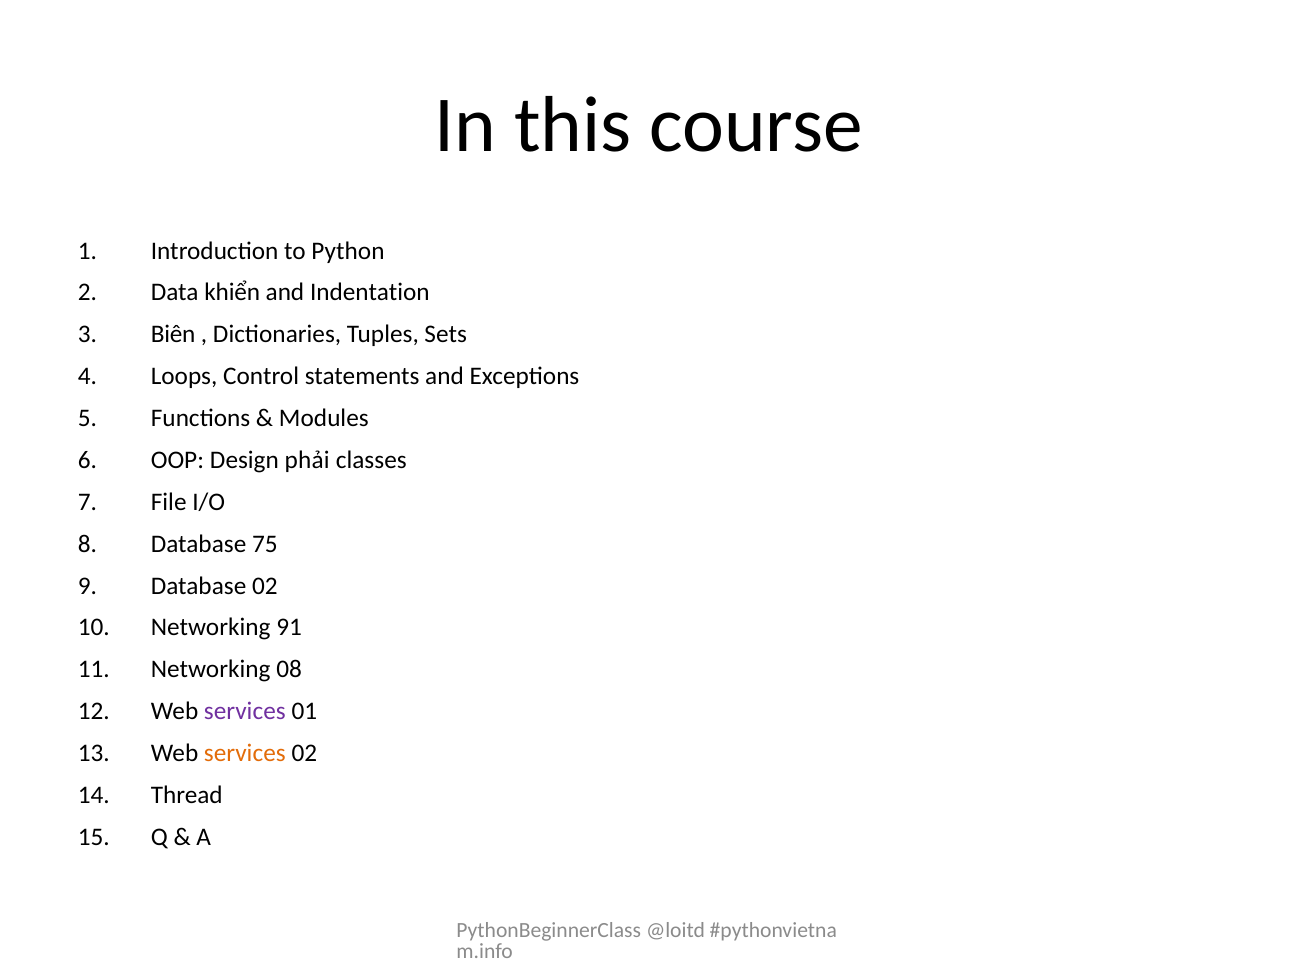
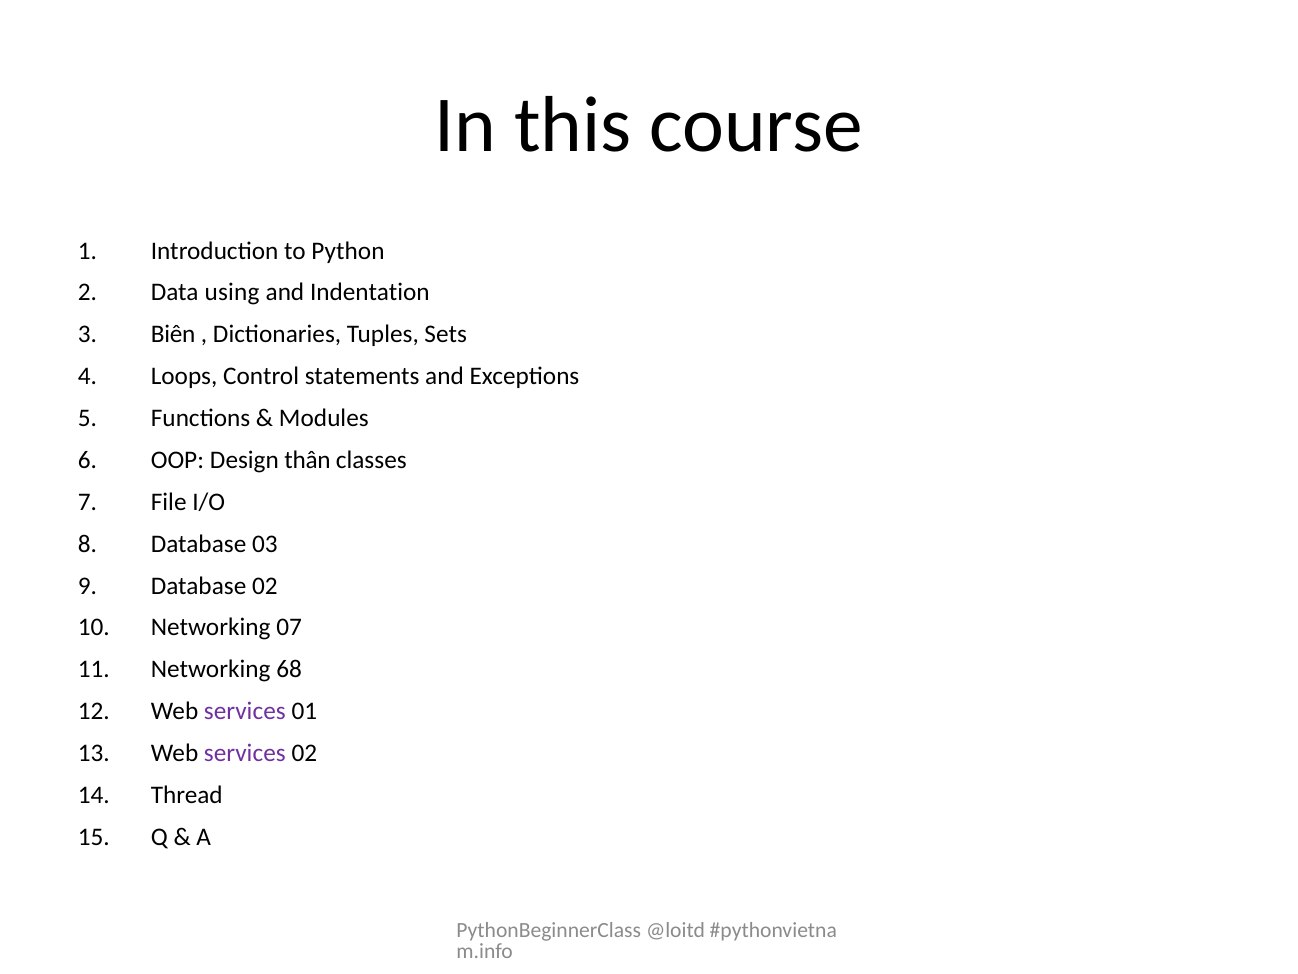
khiển: khiển -> using
phải: phải -> thân
75: 75 -> 03
91: 91 -> 07
08: 08 -> 68
services at (245, 753) colour: orange -> purple
